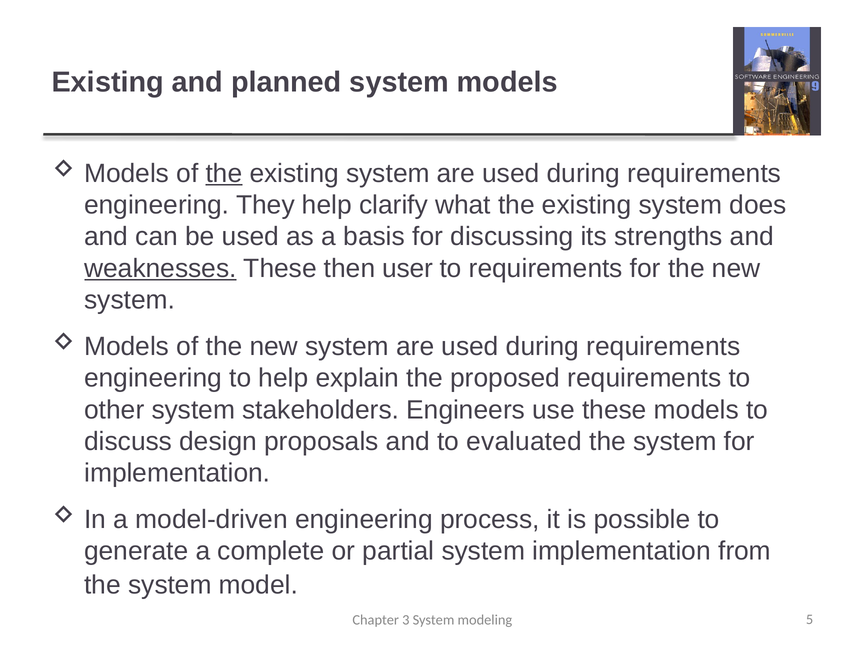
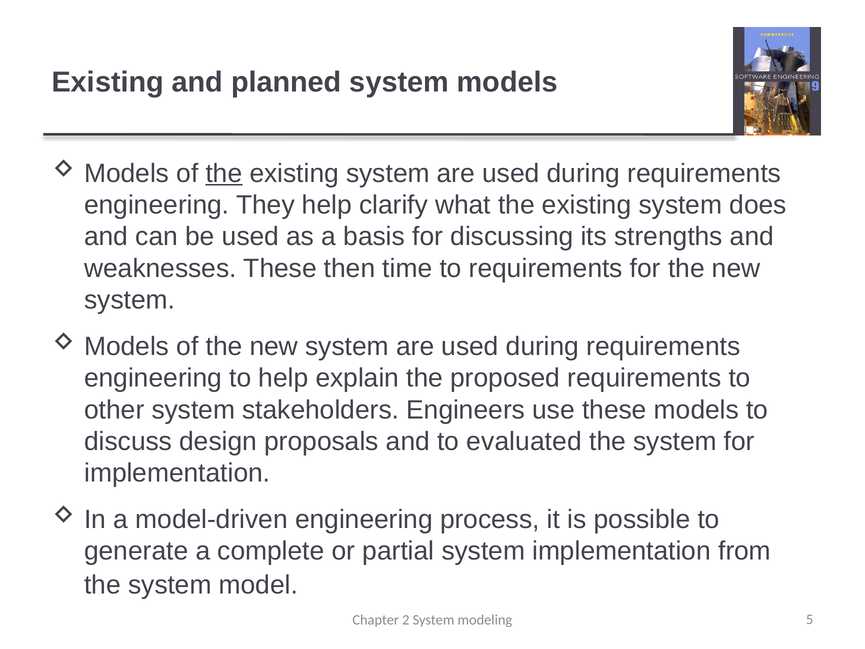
weaknesses underline: present -> none
user: user -> time
3: 3 -> 2
